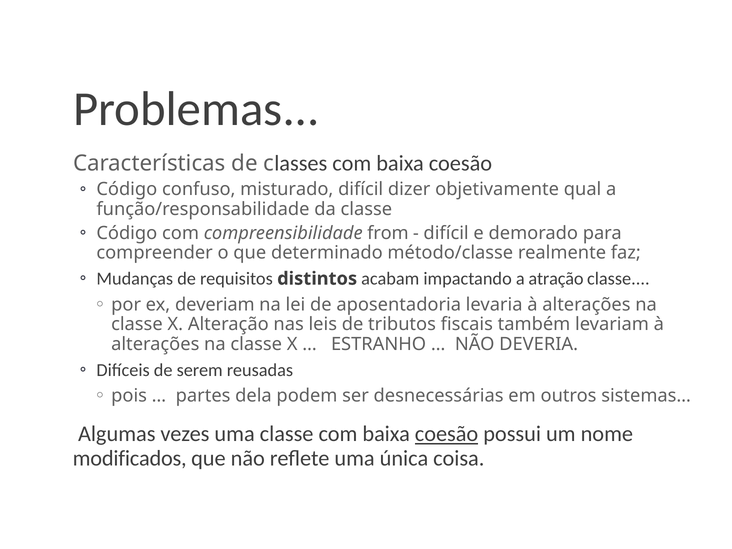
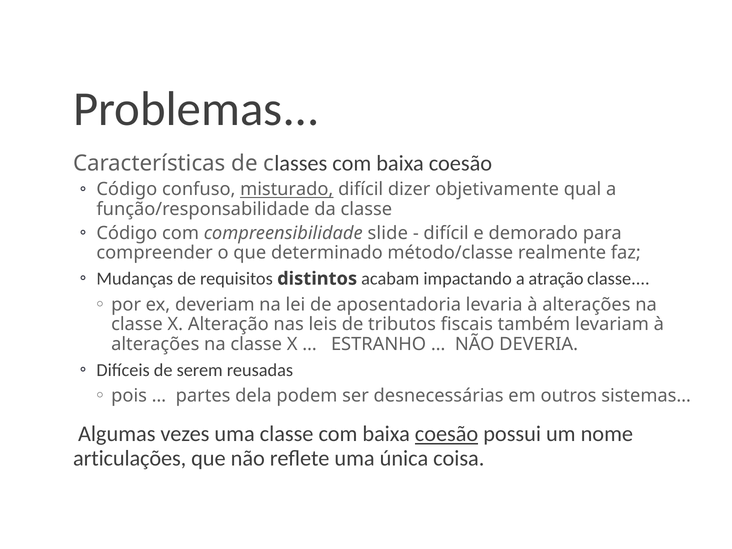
misturado underline: none -> present
from: from -> slide
modificados: modificados -> articulações
